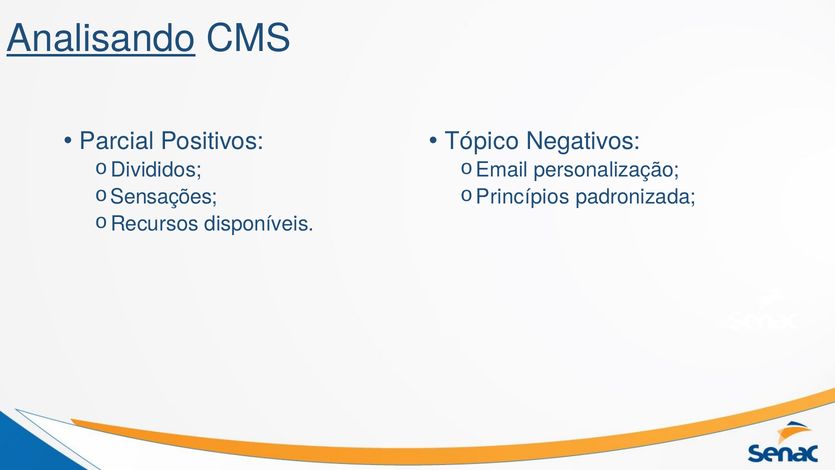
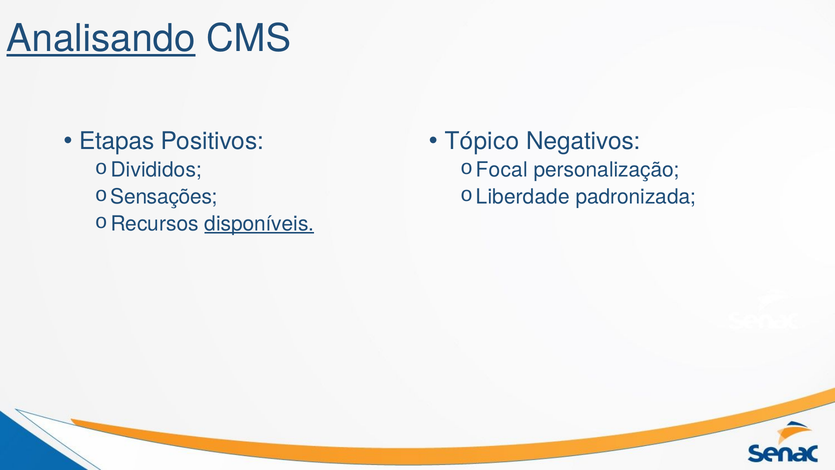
Parcial: Parcial -> Etapas
Email: Email -> Focal
Princípios: Princípios -> Liberdade
disponíveis underline: none -> present
